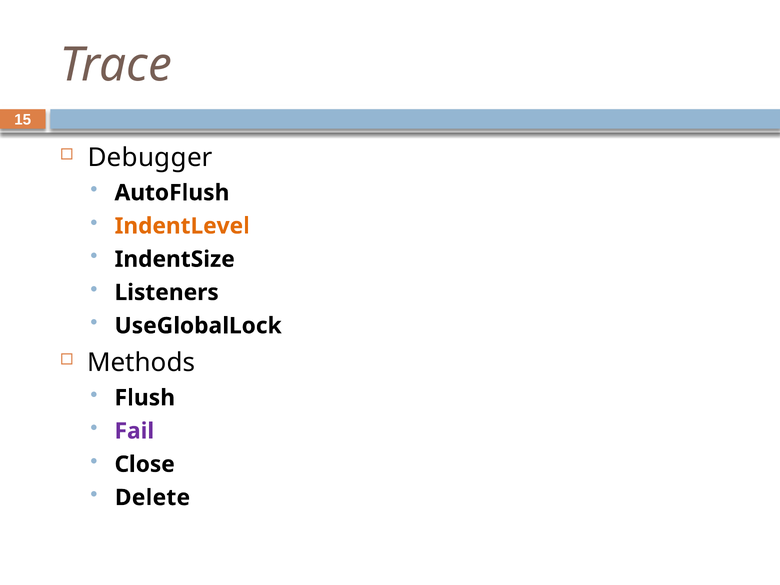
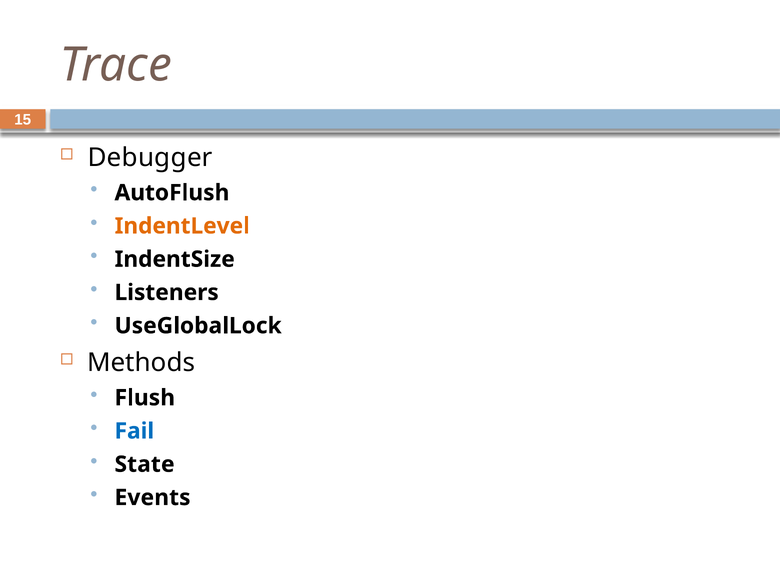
Fail colour: purple -> blue
Close: Close -> State
Delete: Delete -> Events
